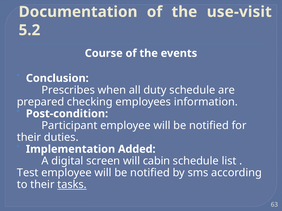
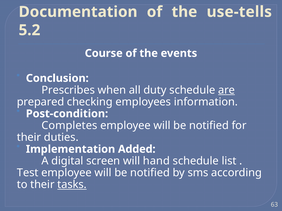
use-visit: use-visit -> use-tells
are underline: none -> present
Participant: Participant -> Completes
cabin: cabin -> hand
